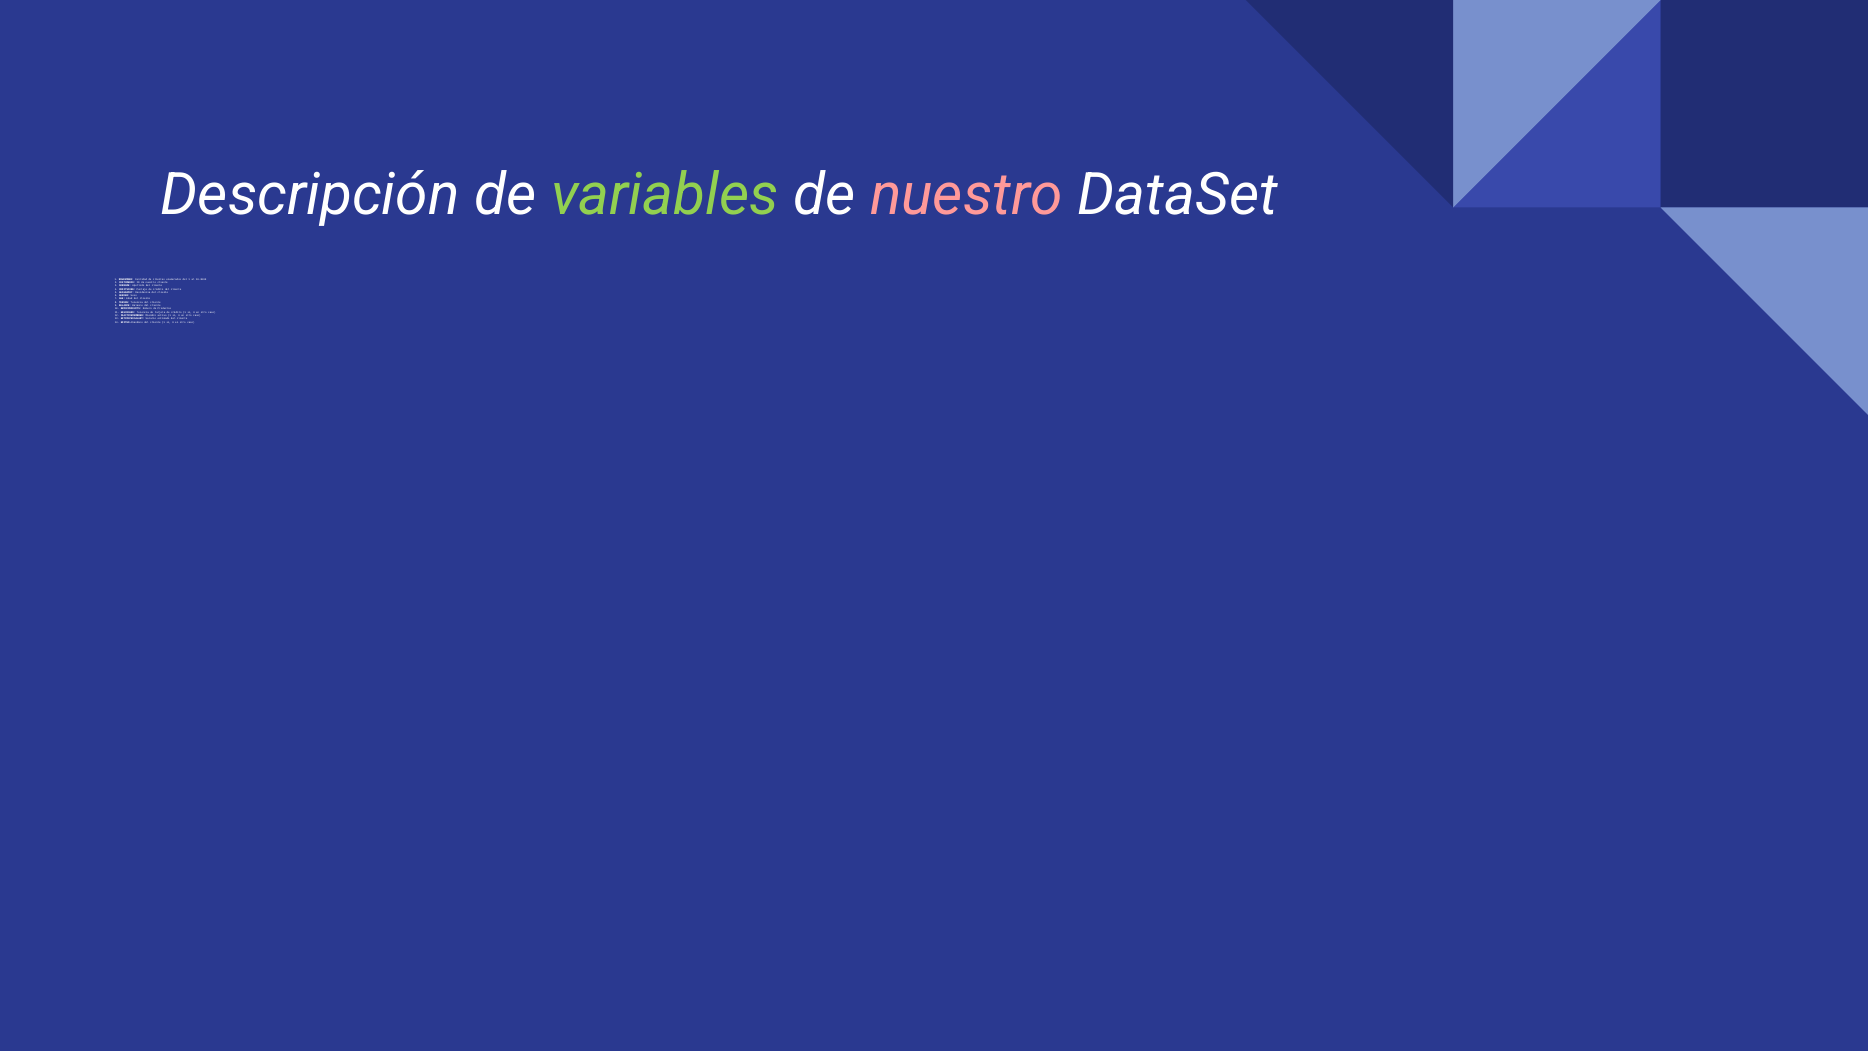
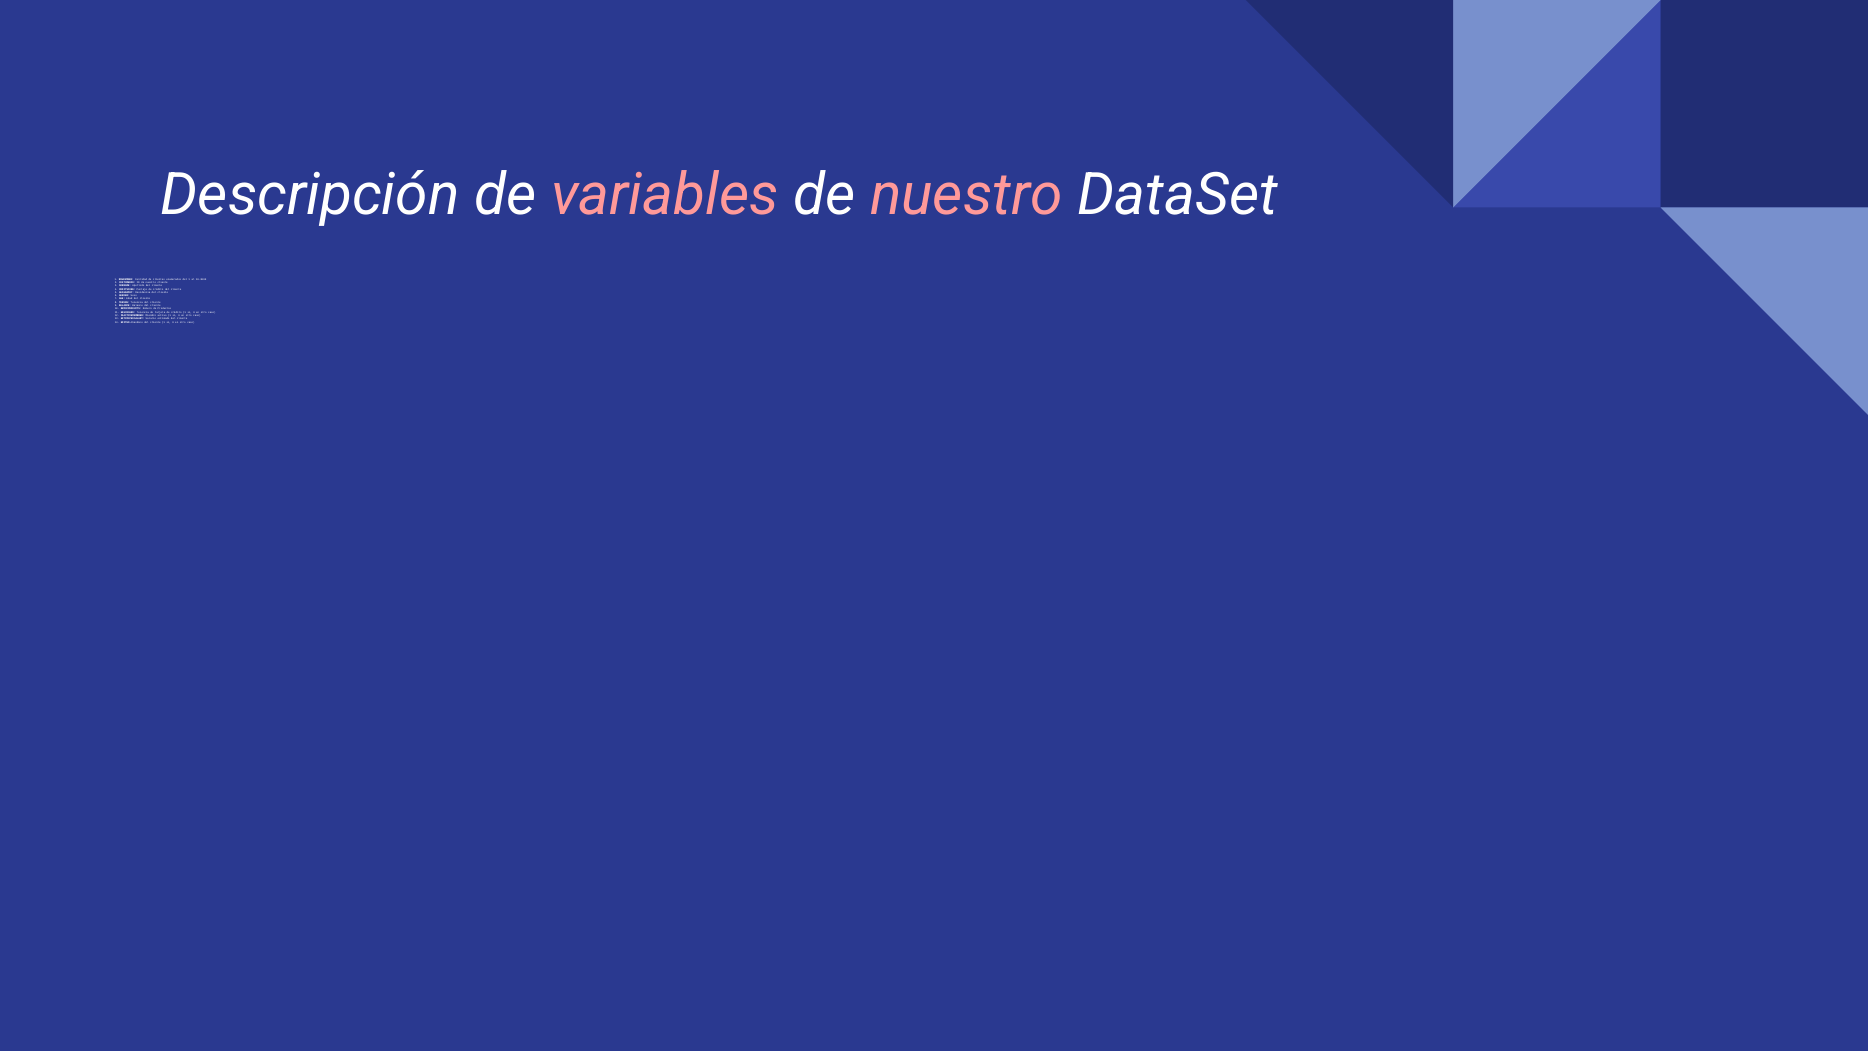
variables colour: light green -> pink
